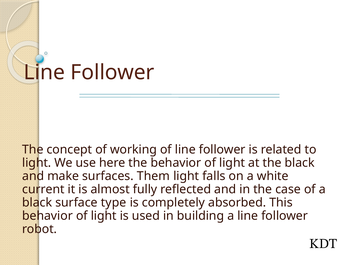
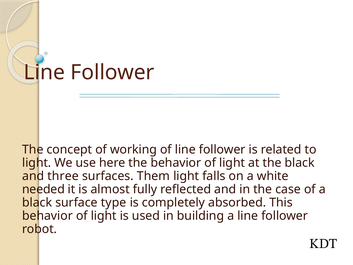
make: make -> three
current: current -> needed
